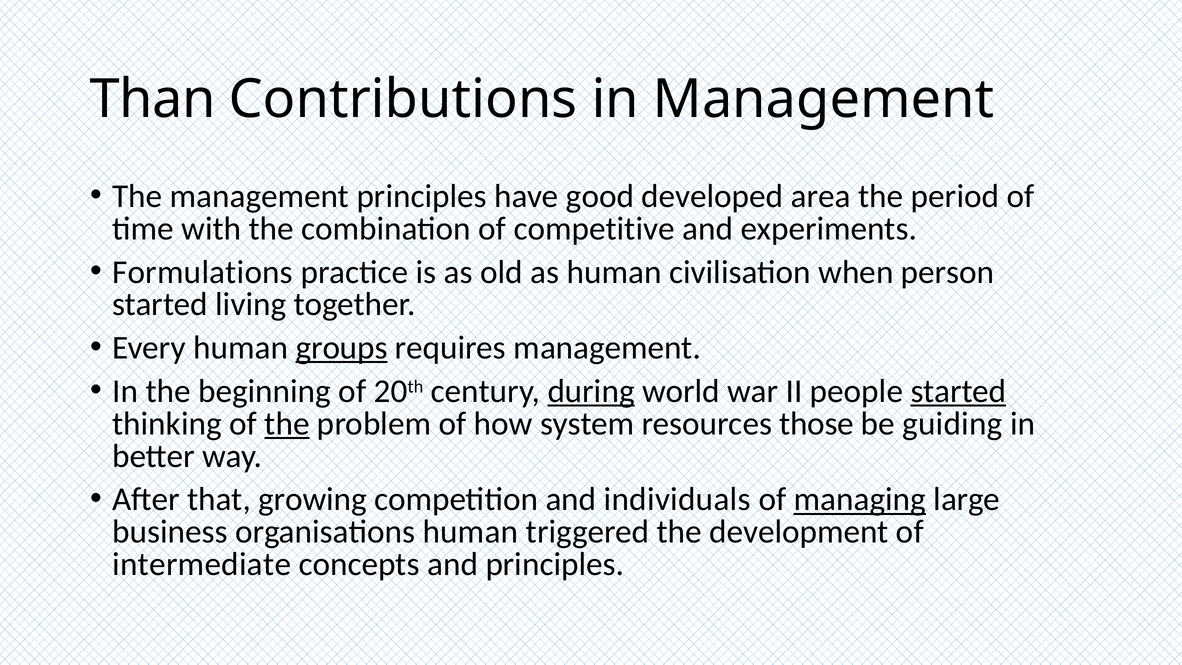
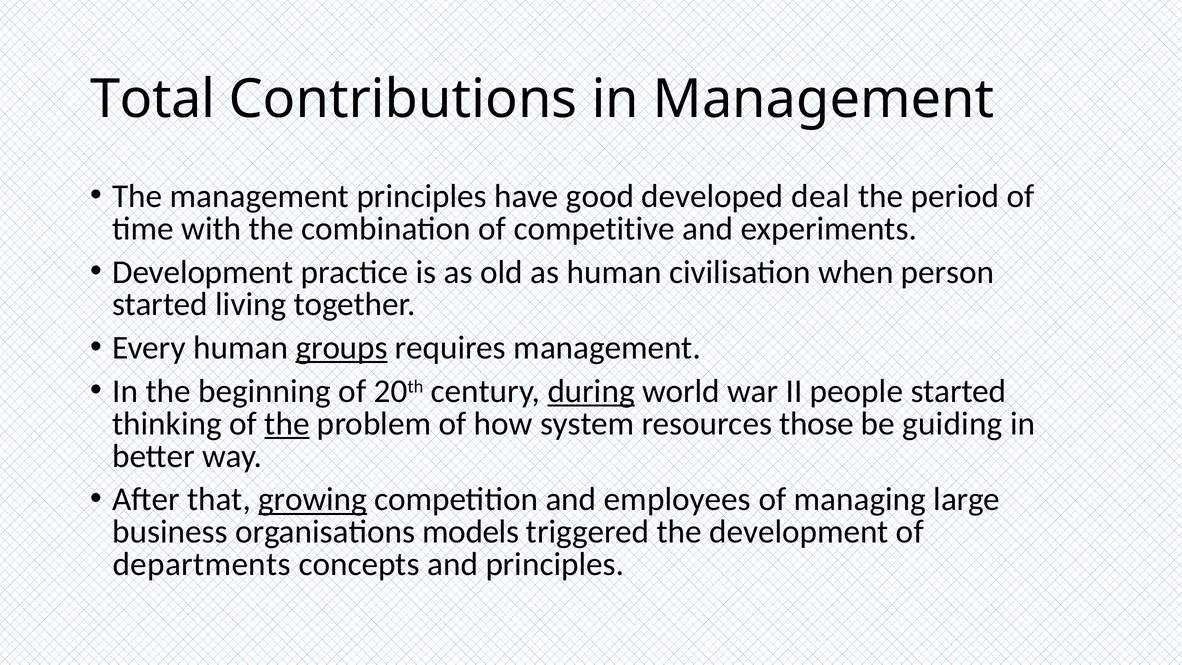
Than: Than -> Total
area: area -> deal
Formulations at (203, 272): Formulations -> Development
started at (958, 391) underline: present -> none
growing underline: none -> present
individuals: individuals -> employees
managing underline: present -> none
organisations human: human -> models
intermediate: intermediate -> departments
